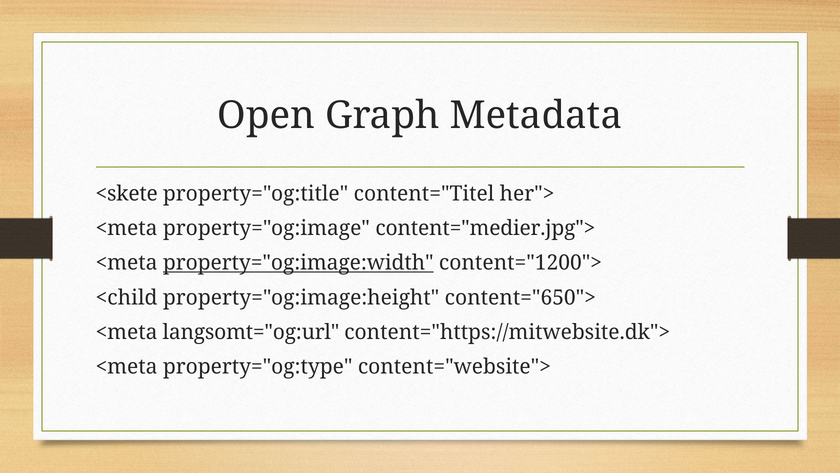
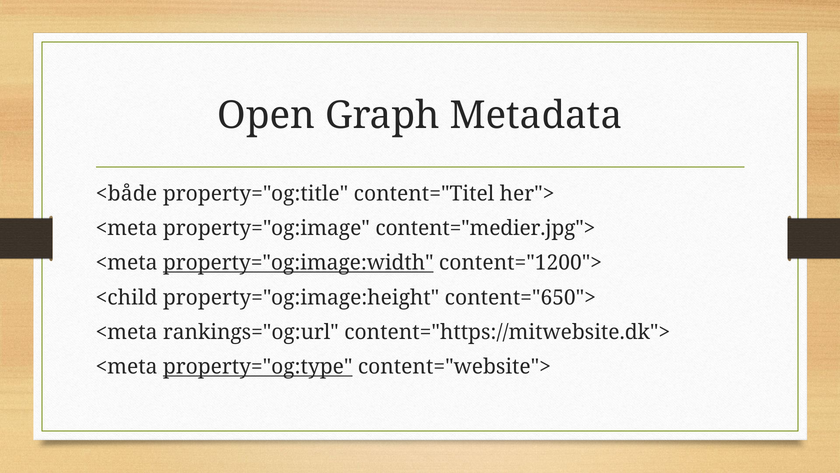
<skete: <skete -> <både
langsomt="og:url: langsomt="og:url -> rankings="og:url
property="og:type underline: none -> present
